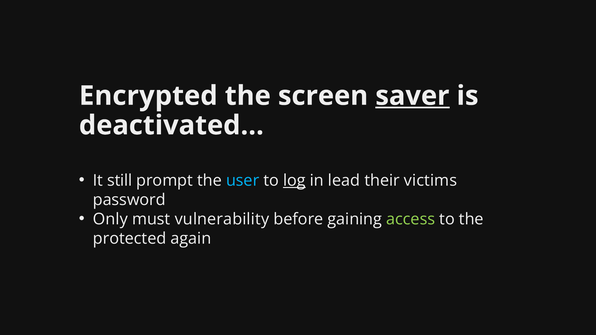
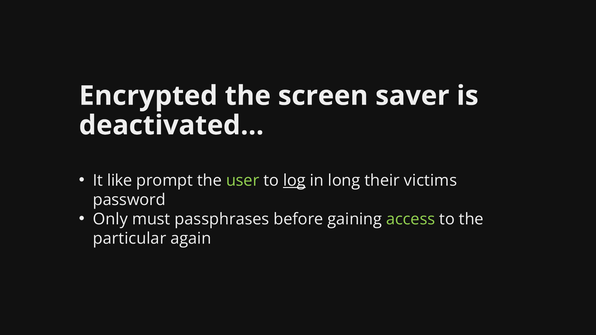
saver underline: present -> none
still: still -> like
user colour: light blue -> light green
lead: lead -> long
vulnerability: vulnerability -> passphrases
protected: protected -> particular
